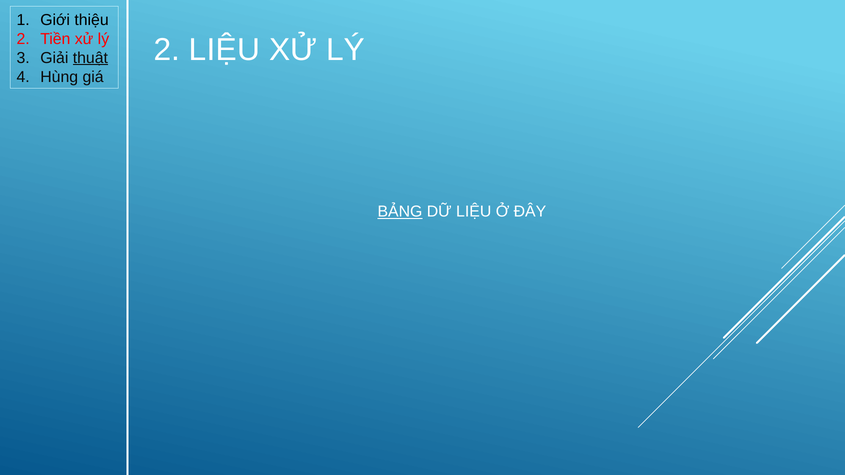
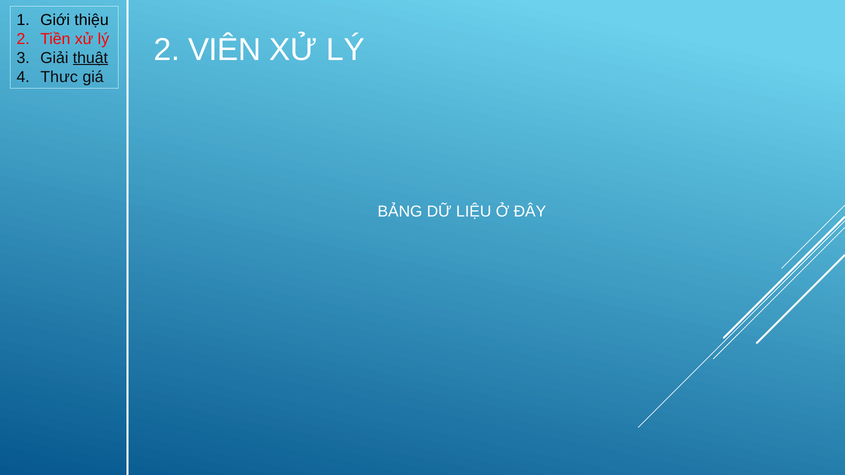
2 LIỆU: LIỆU -> VIÊN
Hùng: Hùng -> Thưc
BẢNG underline: present -> none
